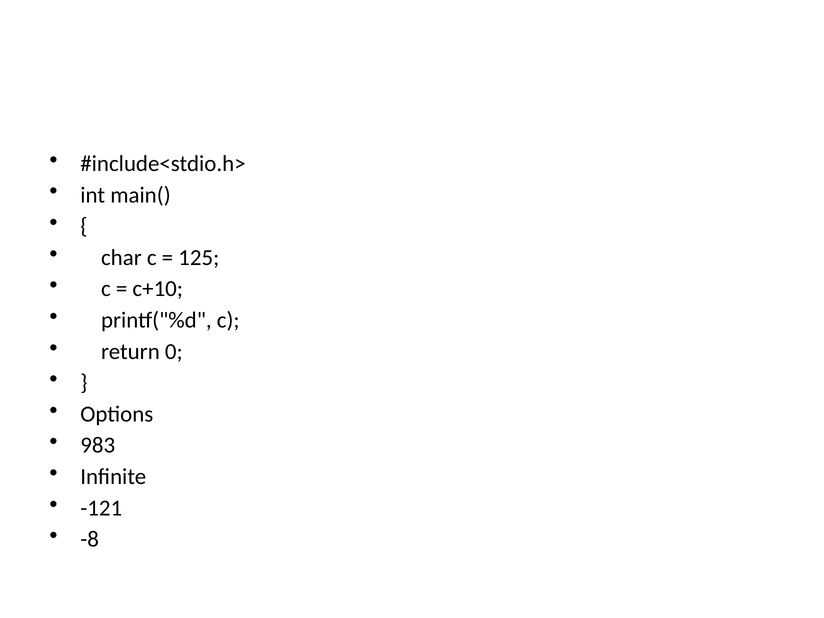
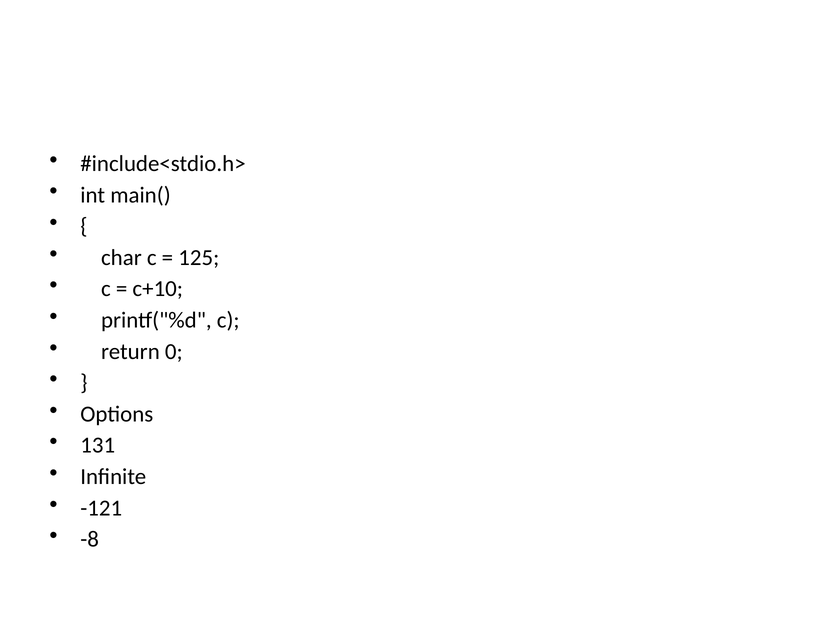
983: 983 -> 131
